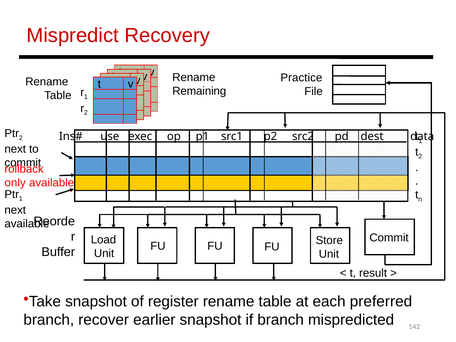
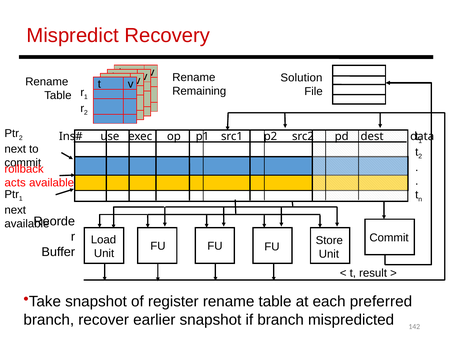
Practice: Practice -> Solution
only: only -> acts
